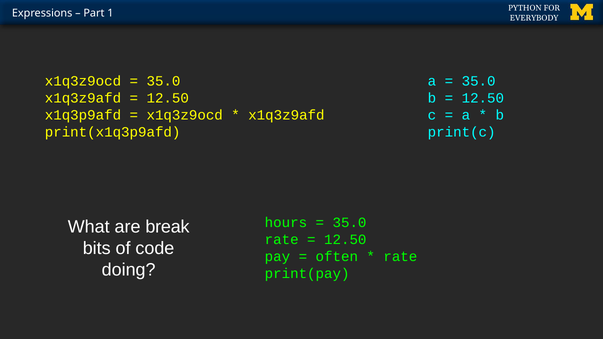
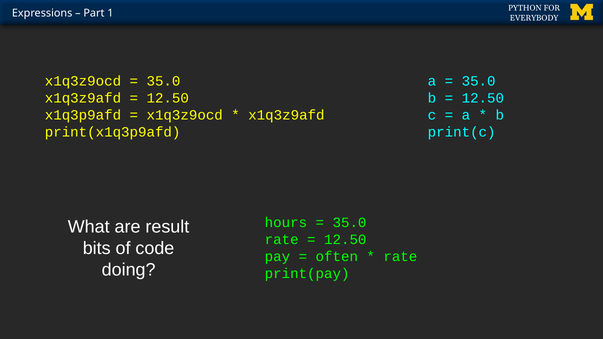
break: break -> result
